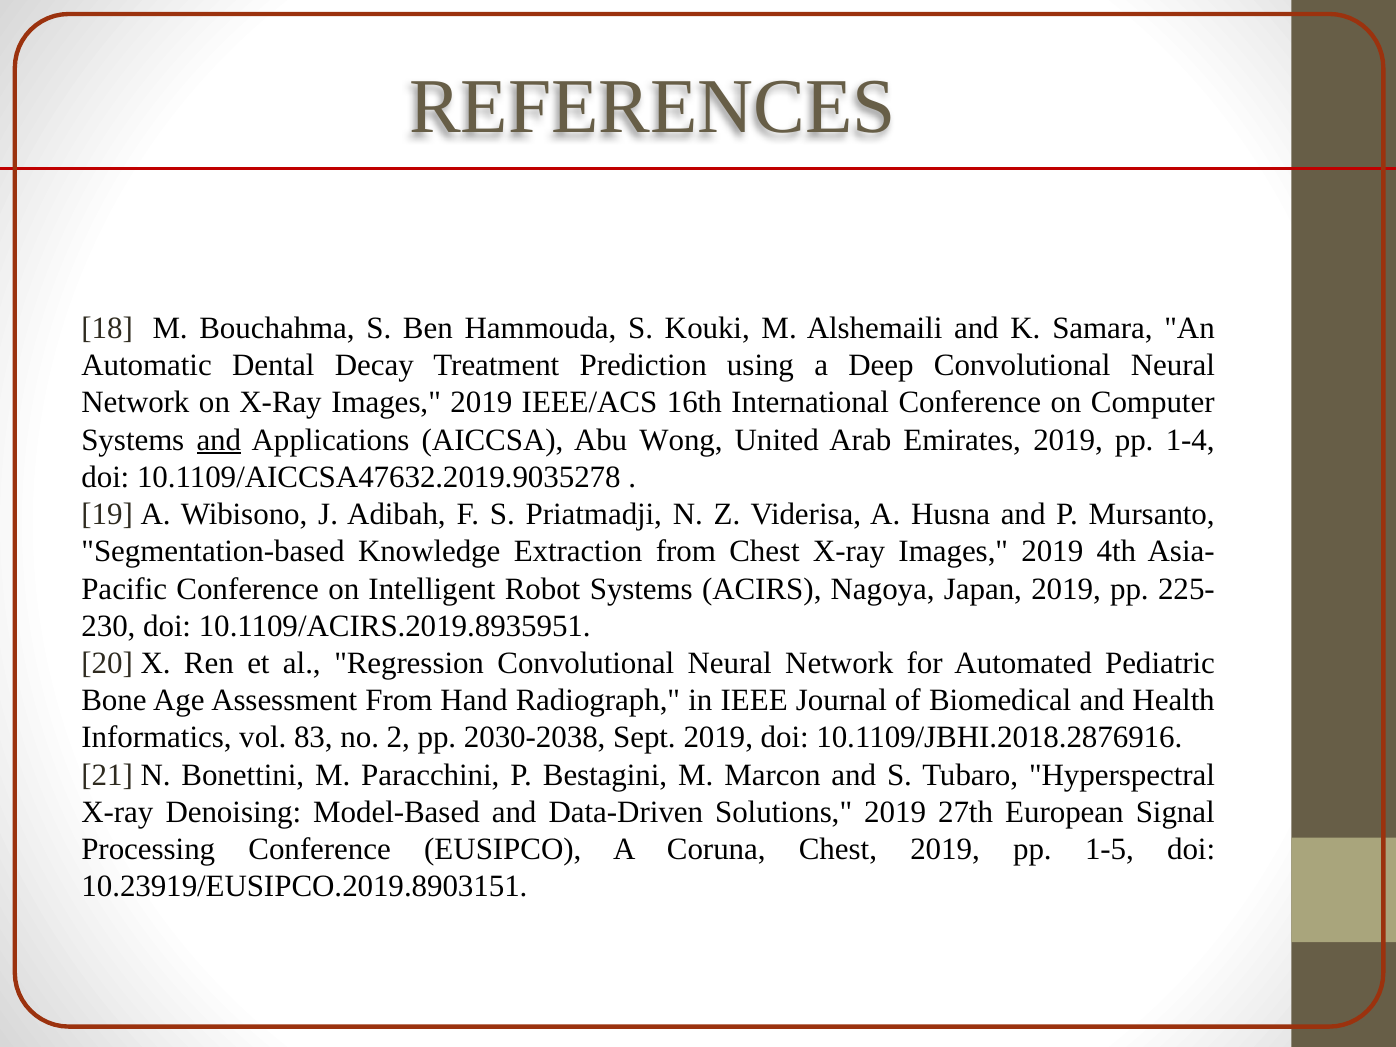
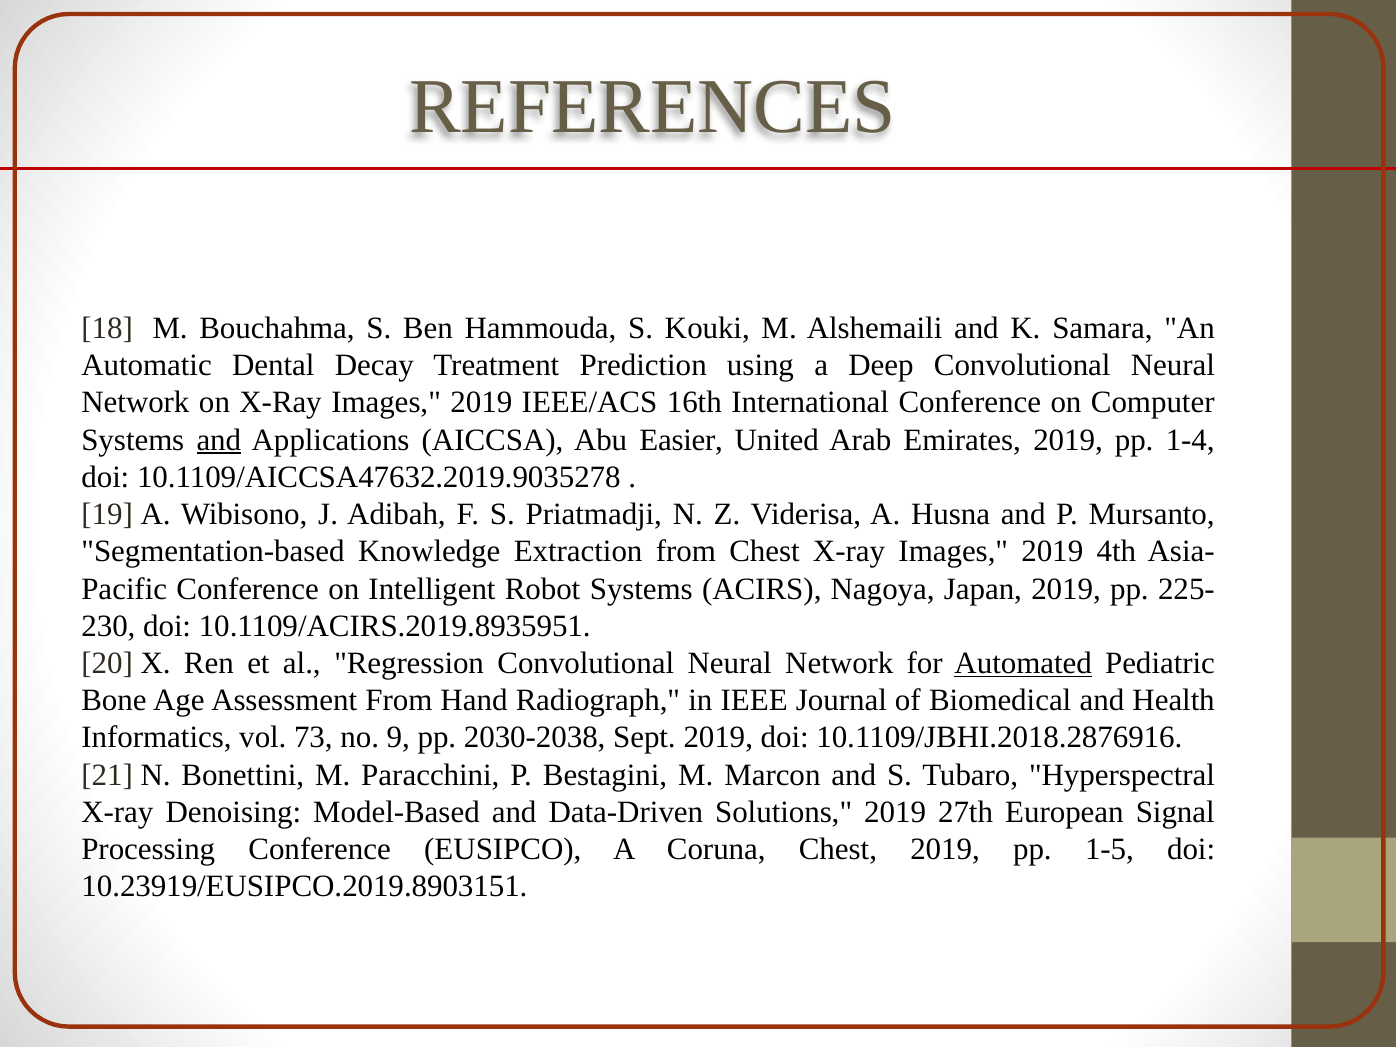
Wong: Wong -> Easier
Automated underline: none -> present
83: 83 -> 73
2: 2 -> 9
